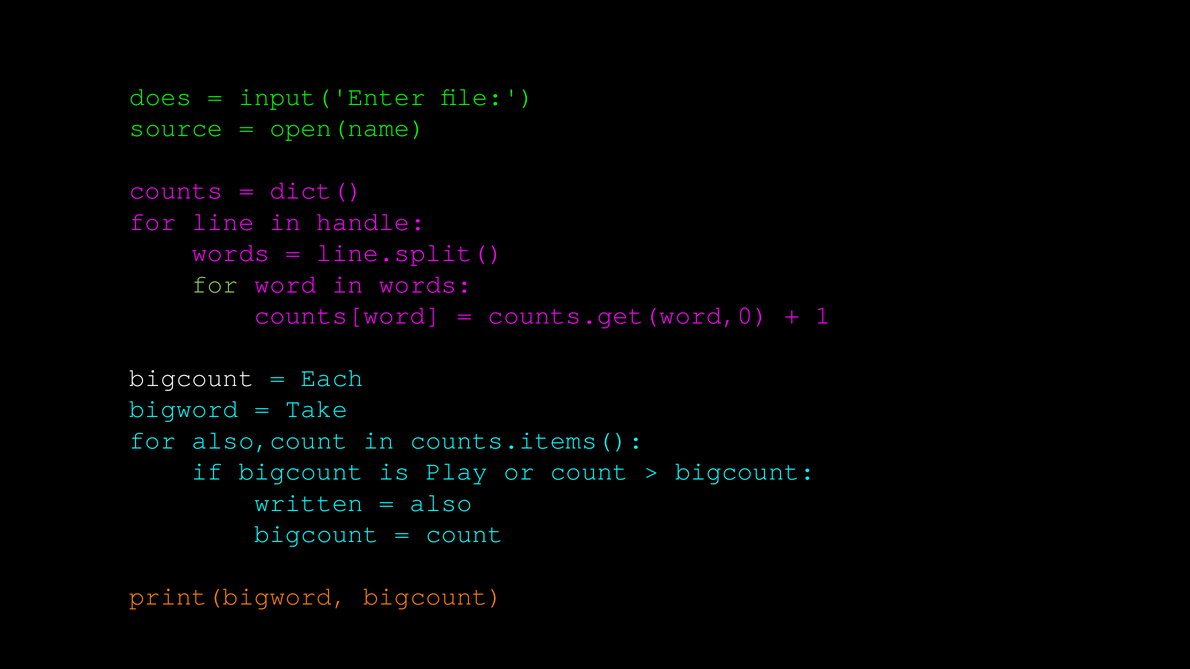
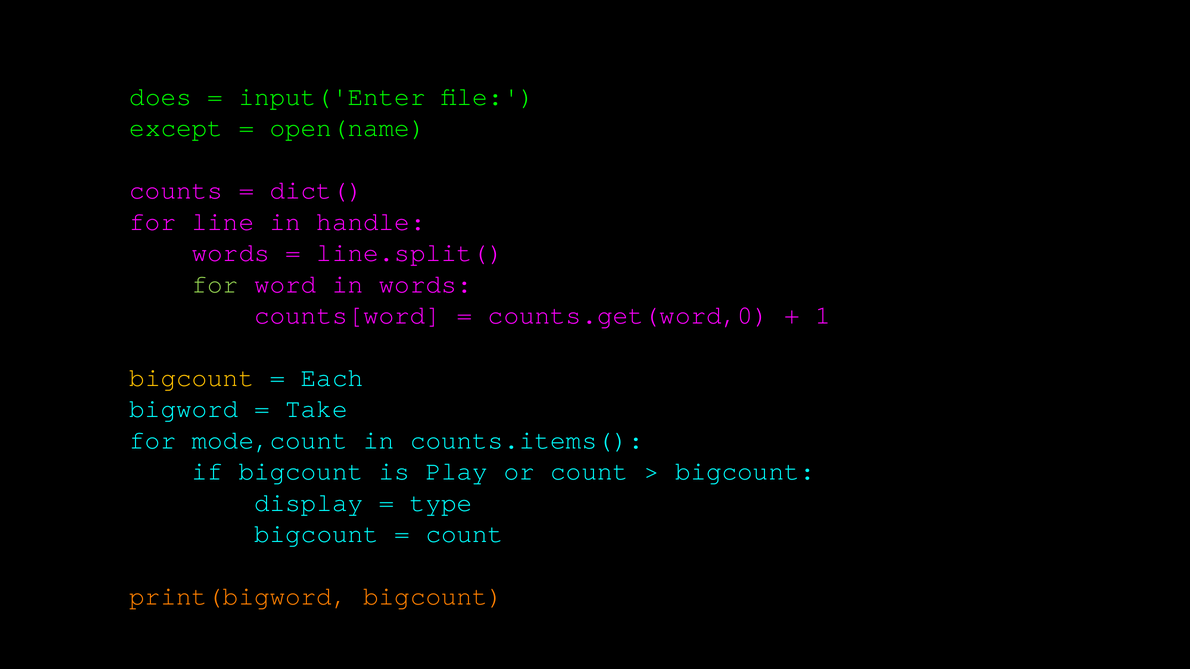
source: source -> except
bigcount at (192, 378) colour: white -> yellow
also,count: also,count -> mode,count
written: written -> display
also: also -> type
